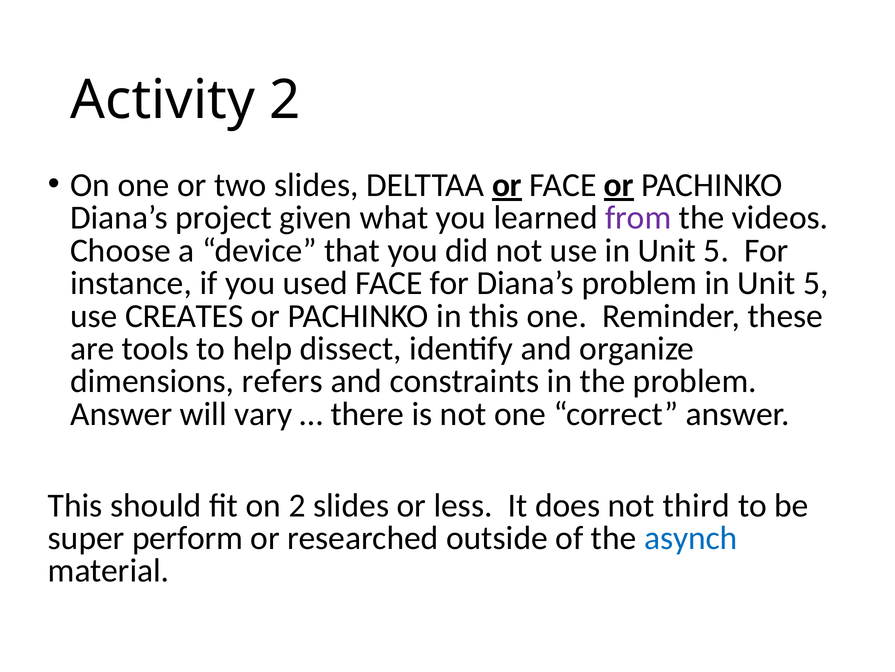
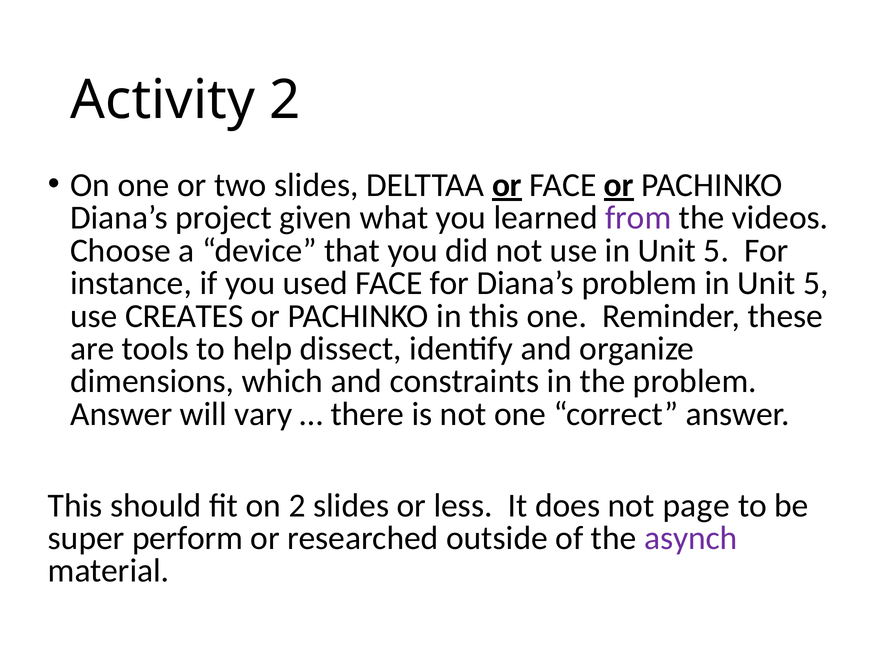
refers: refers -> which
third: third -> page
asynch colour: blue -> purple
